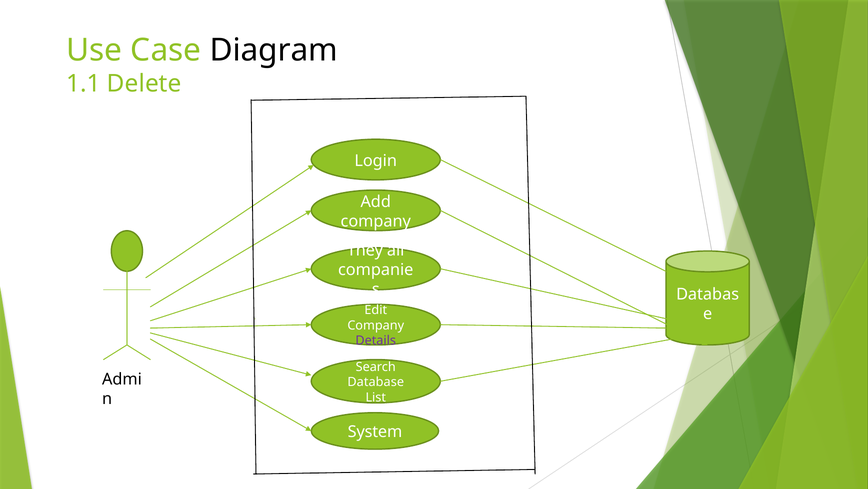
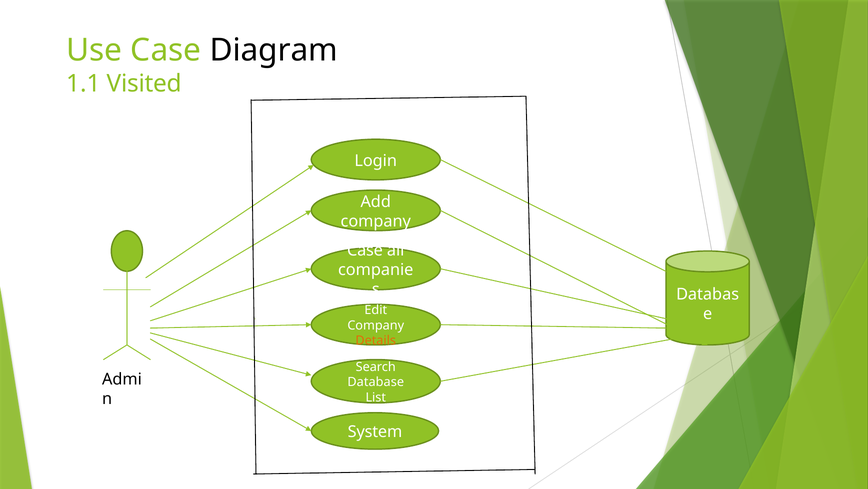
Delete: Delete -> Visited
They at (365, 250): They -> Case
Details colour: purple -> orange
